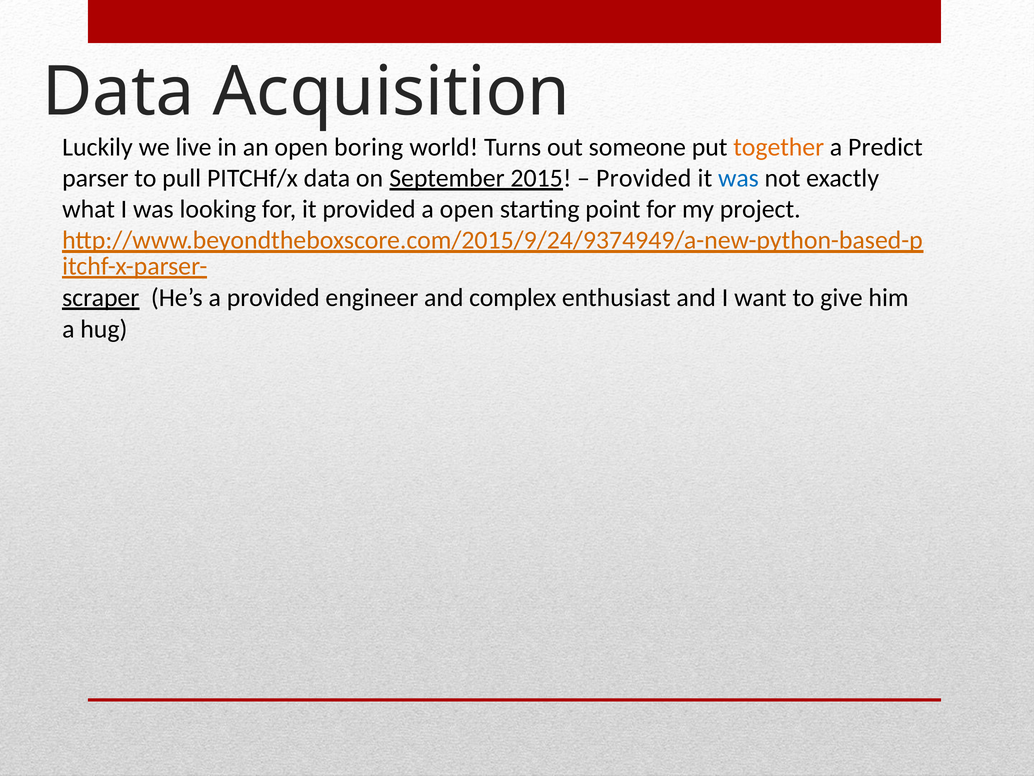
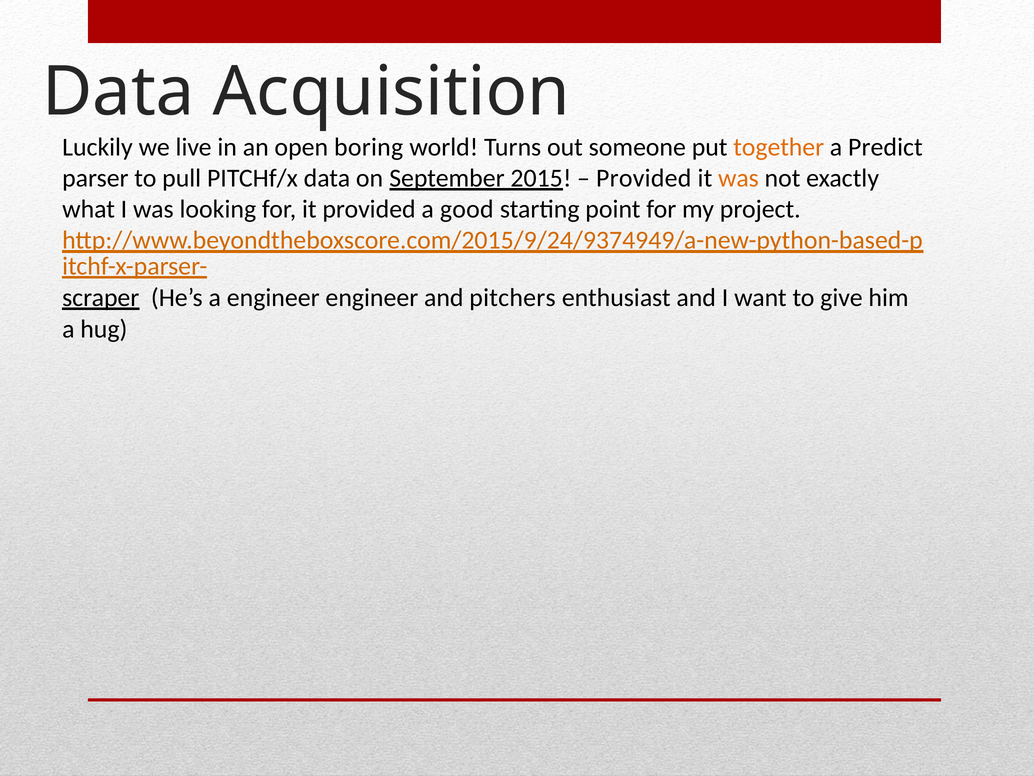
was at (738, 178) colour: blue -> orange
a open: open -> good
a provided: provided -> engineer
complex: complex -> pitchers
